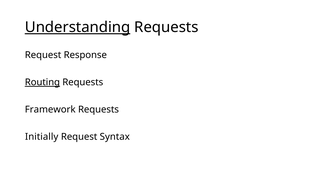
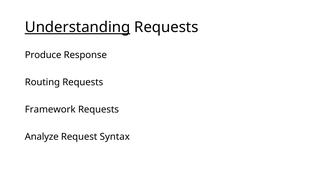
Request at (43, 55): Request -> Produce
Routing underline: present -> none
Initially: Initially -> Analyze
